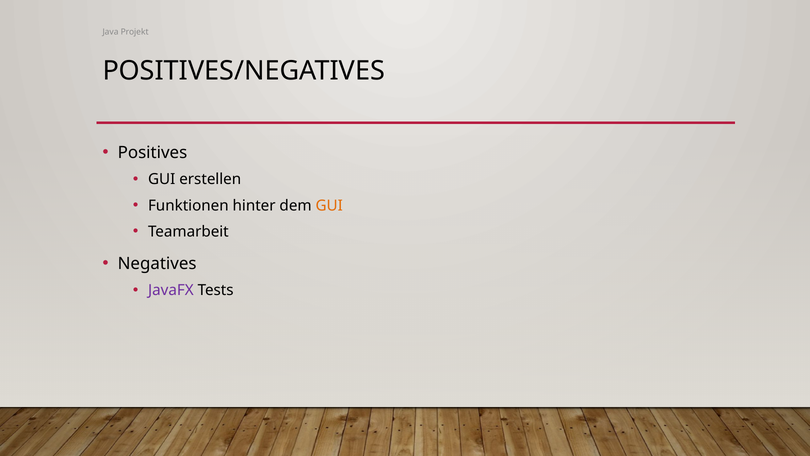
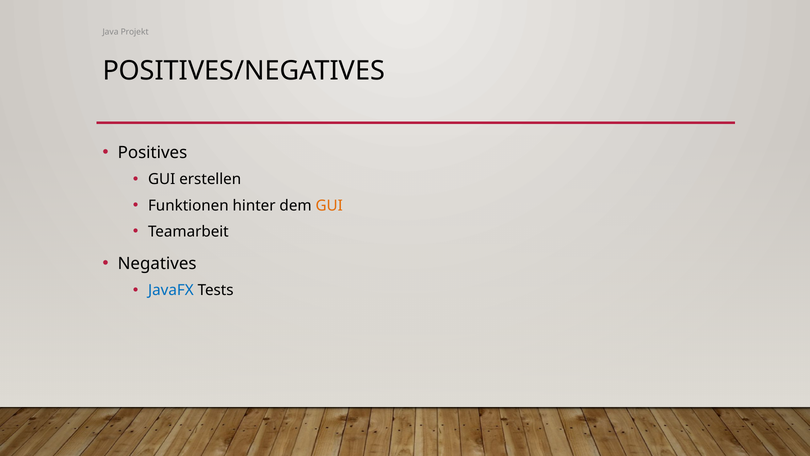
JavaFX colour: purple -> blue
